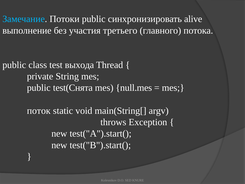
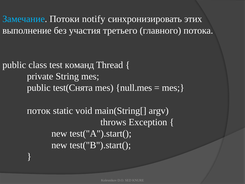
Потоки public: public -> notify
alive: alive -> этих
выхода: выхода -> команд
